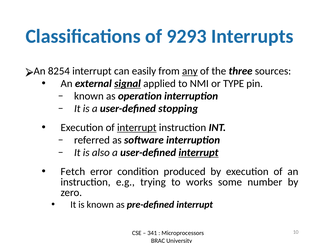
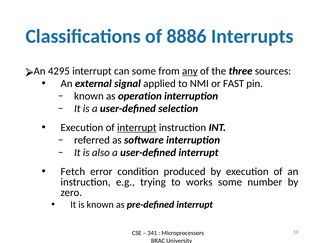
9293: 9293 -> 8886
8254: 8254 -> 4295
can easily: easily -> some
signal underline: present -> none
TYPE: TYPE -> FAST
stopping: stopping -> selection
interrupt at (198, 153) underline: present -> none
